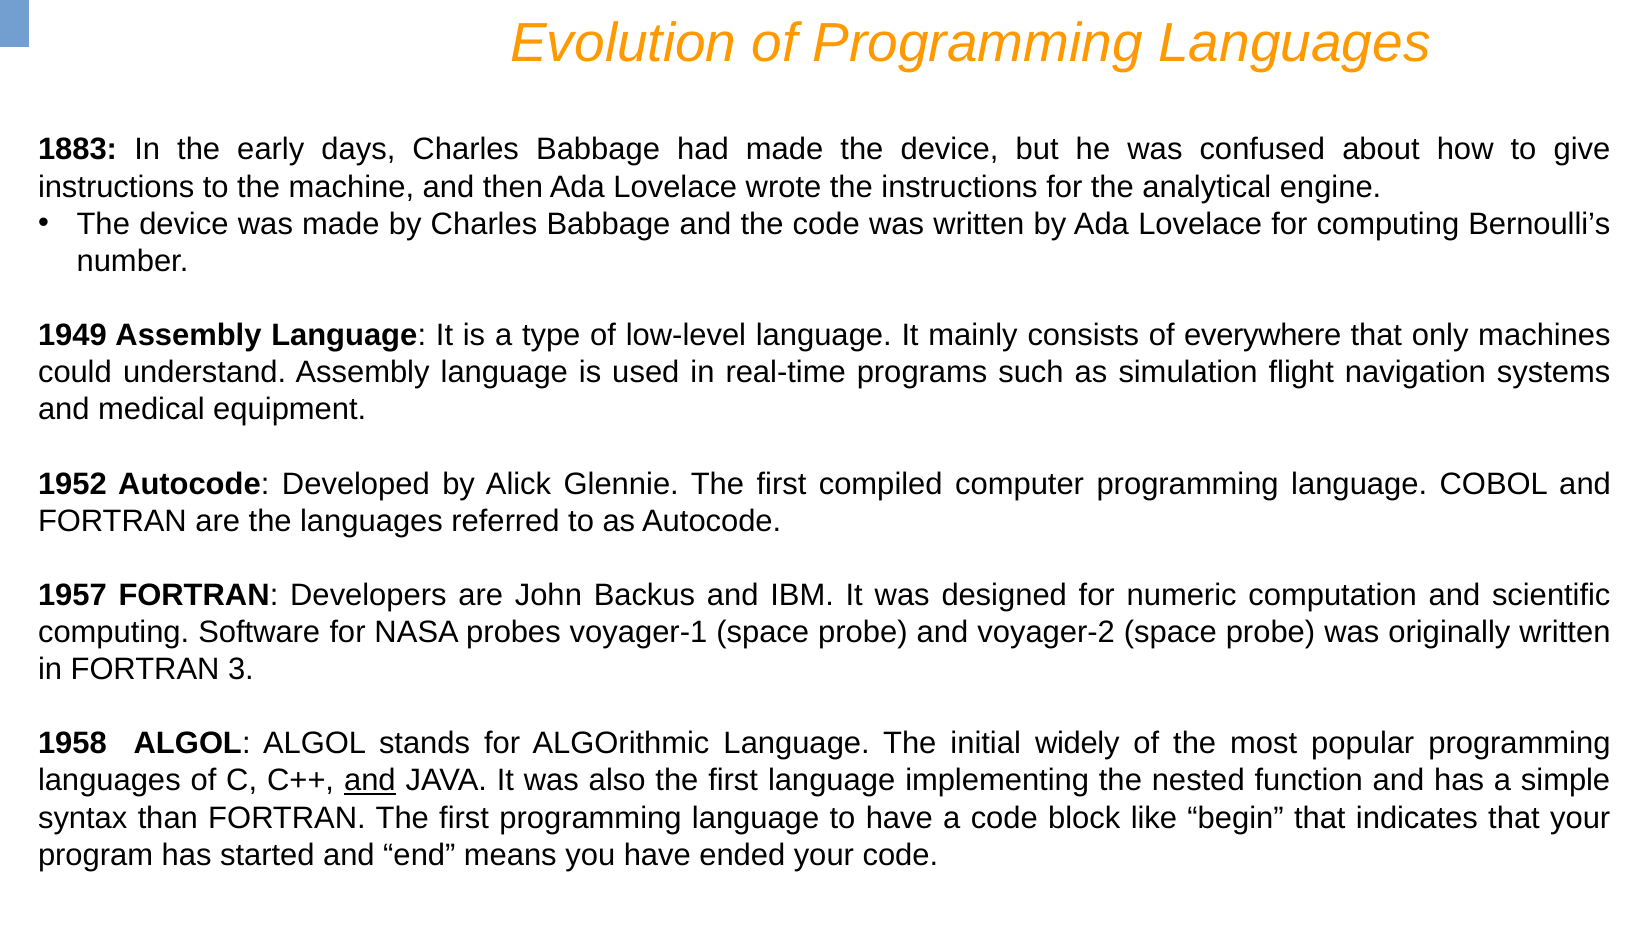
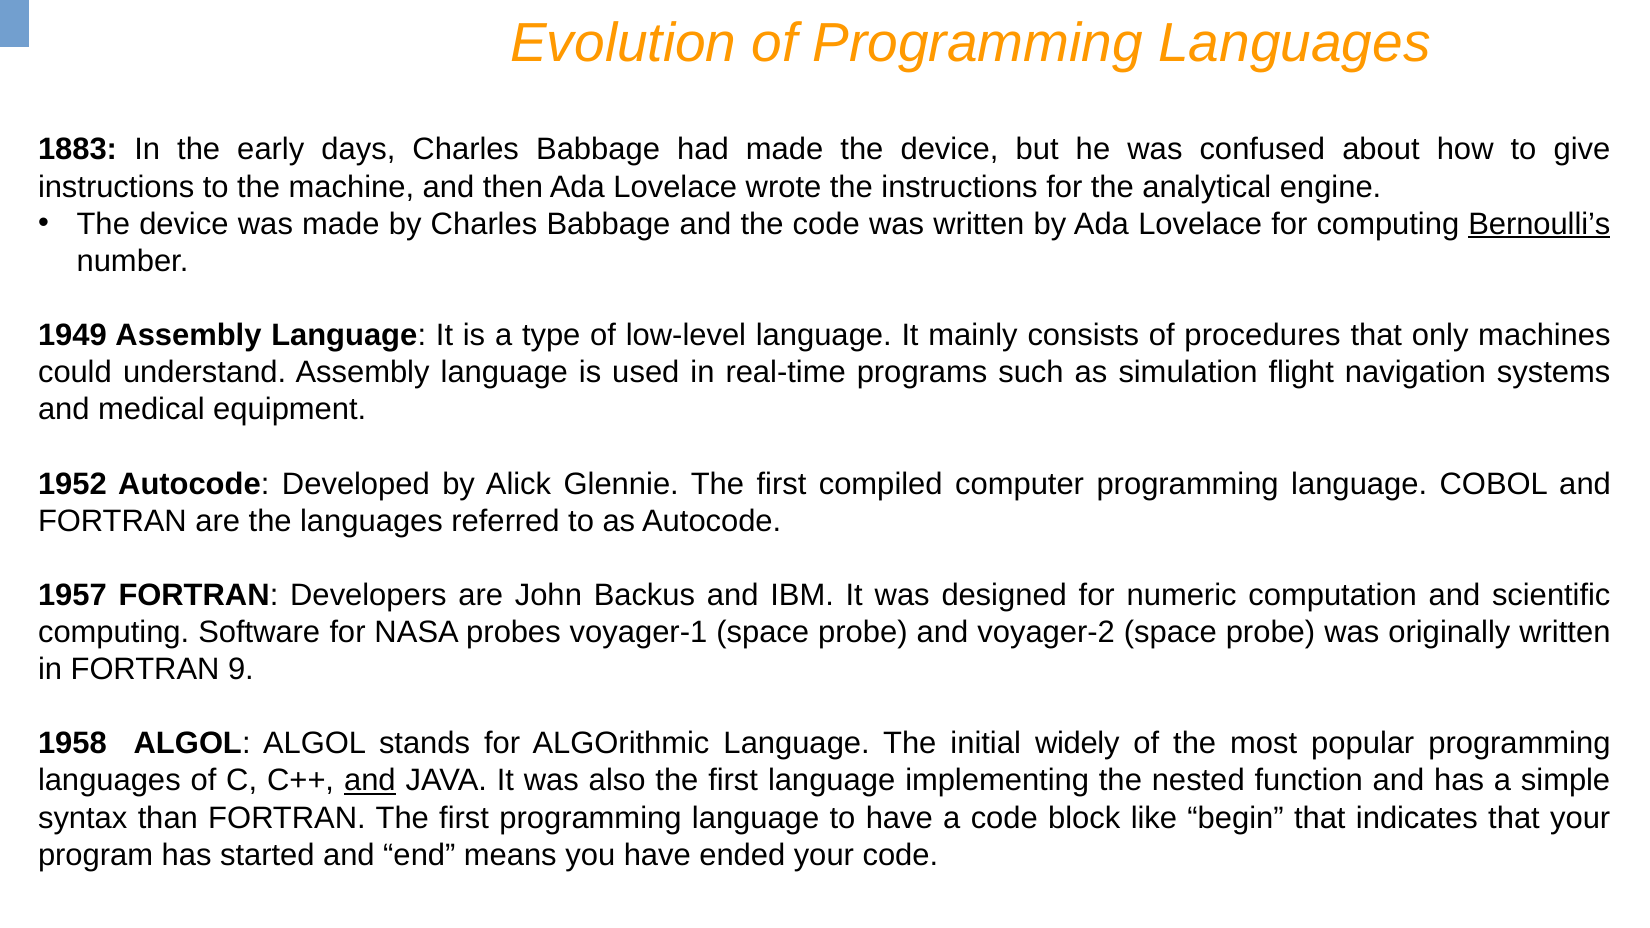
Bernoulli’s underline: none -> present
everywhere: everywhere -> procedures
3: 3 -> 9
